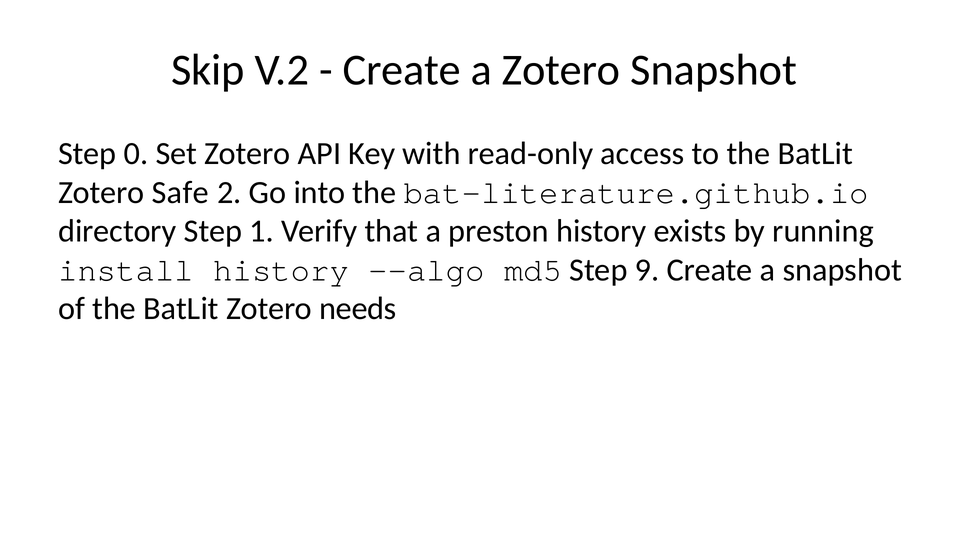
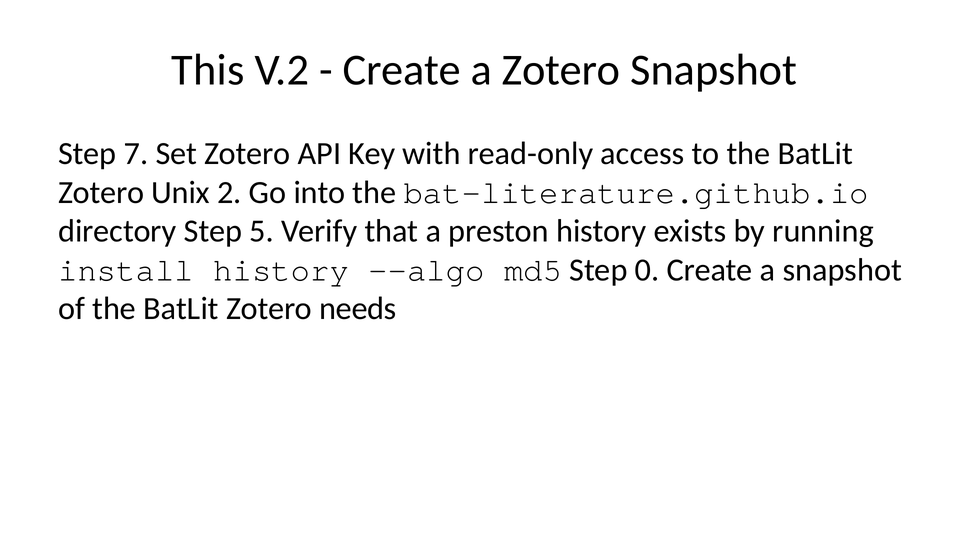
Skip: Skip -> This
0: 0 -> 7
Safe: Safe -> Unix
1: 1 -> 5
9: 9 -> 0
